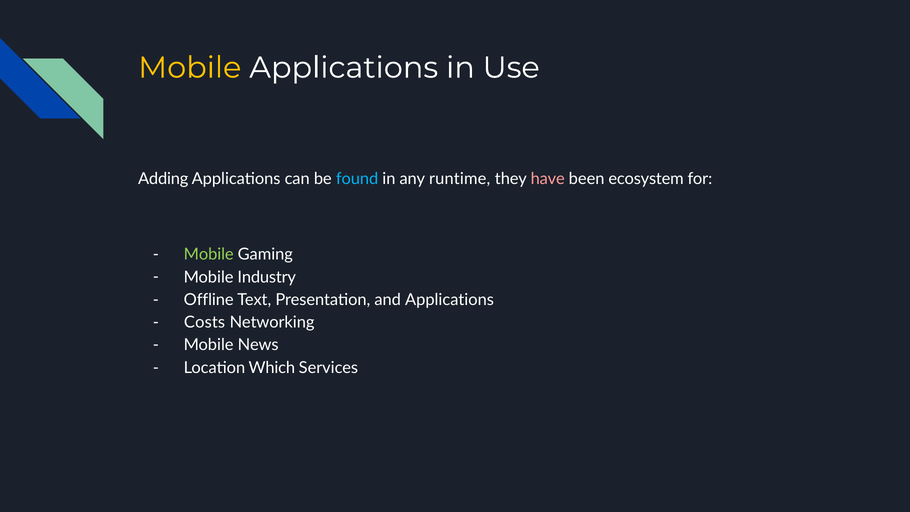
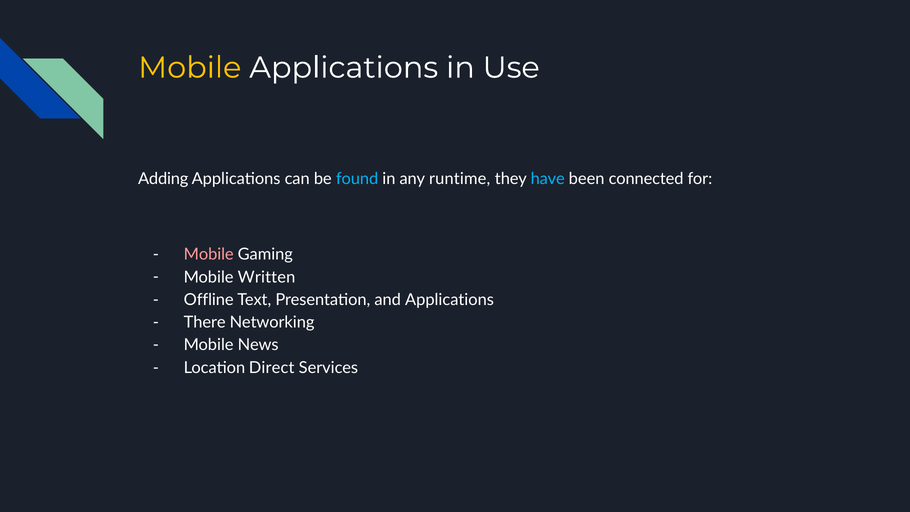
have colour: pink -> light blue
ecosystem: ecosystem -> connected
Mobile at (209, 254) colour: light green -> pink
Industry: Industry -> Written
Costs: Costs -> There
Which: Which -> Direct
